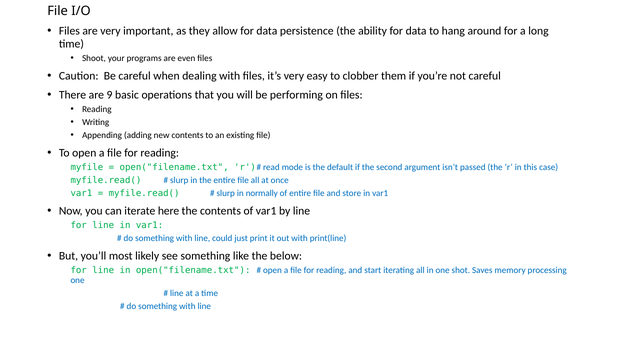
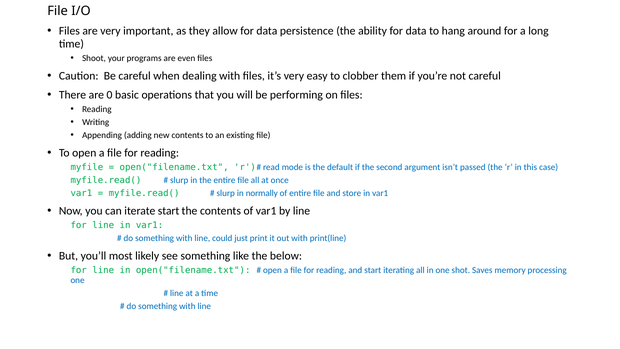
9: 9 -> 0
iterate here: here -> start
